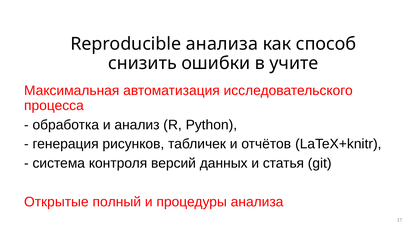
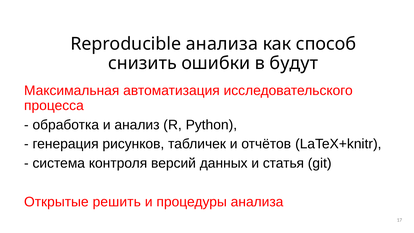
учите: учите -> будут
полный: полный -> решить
